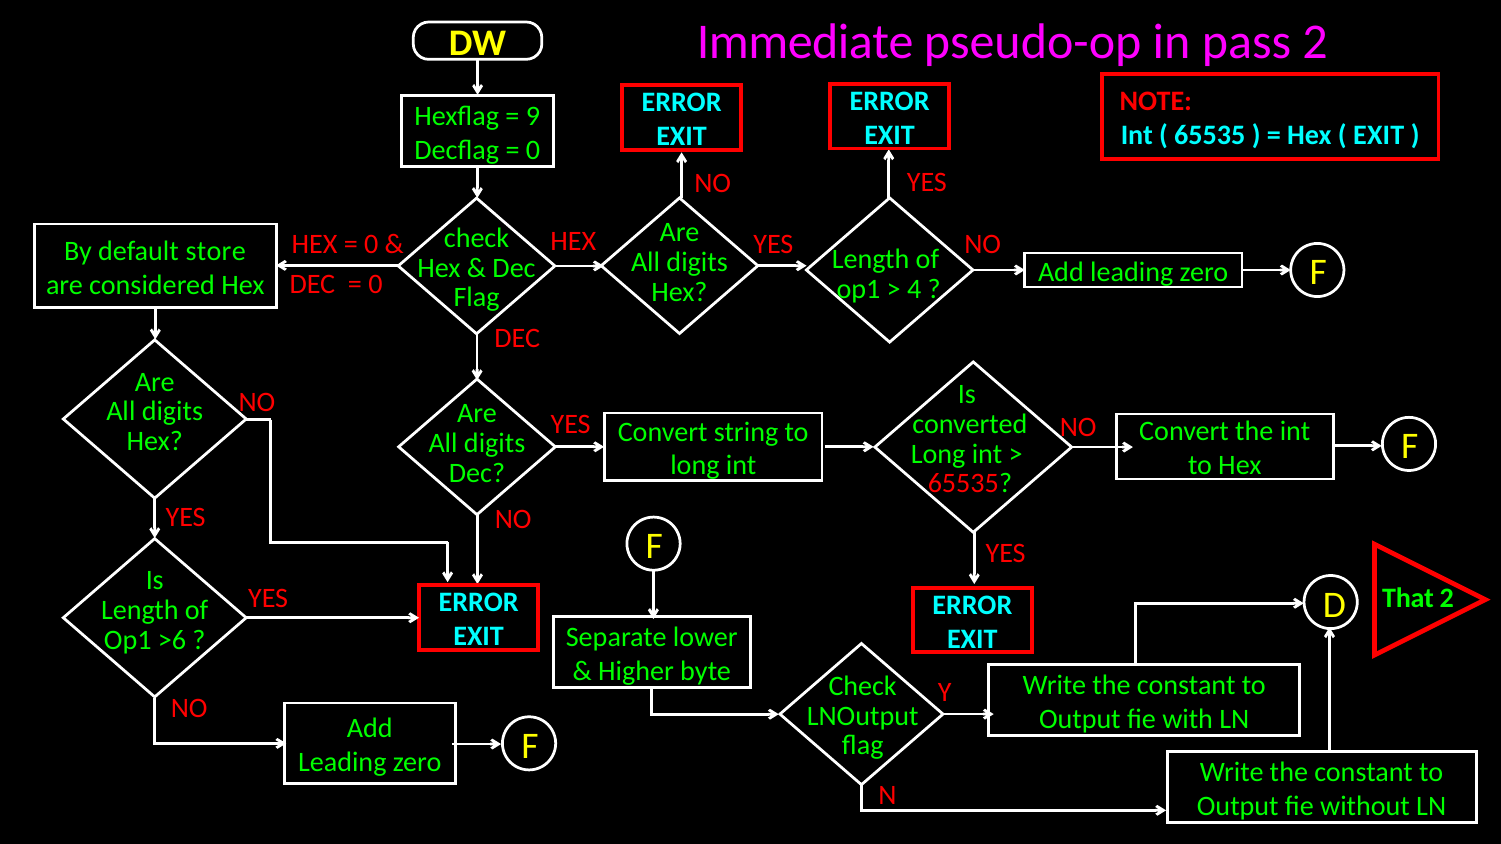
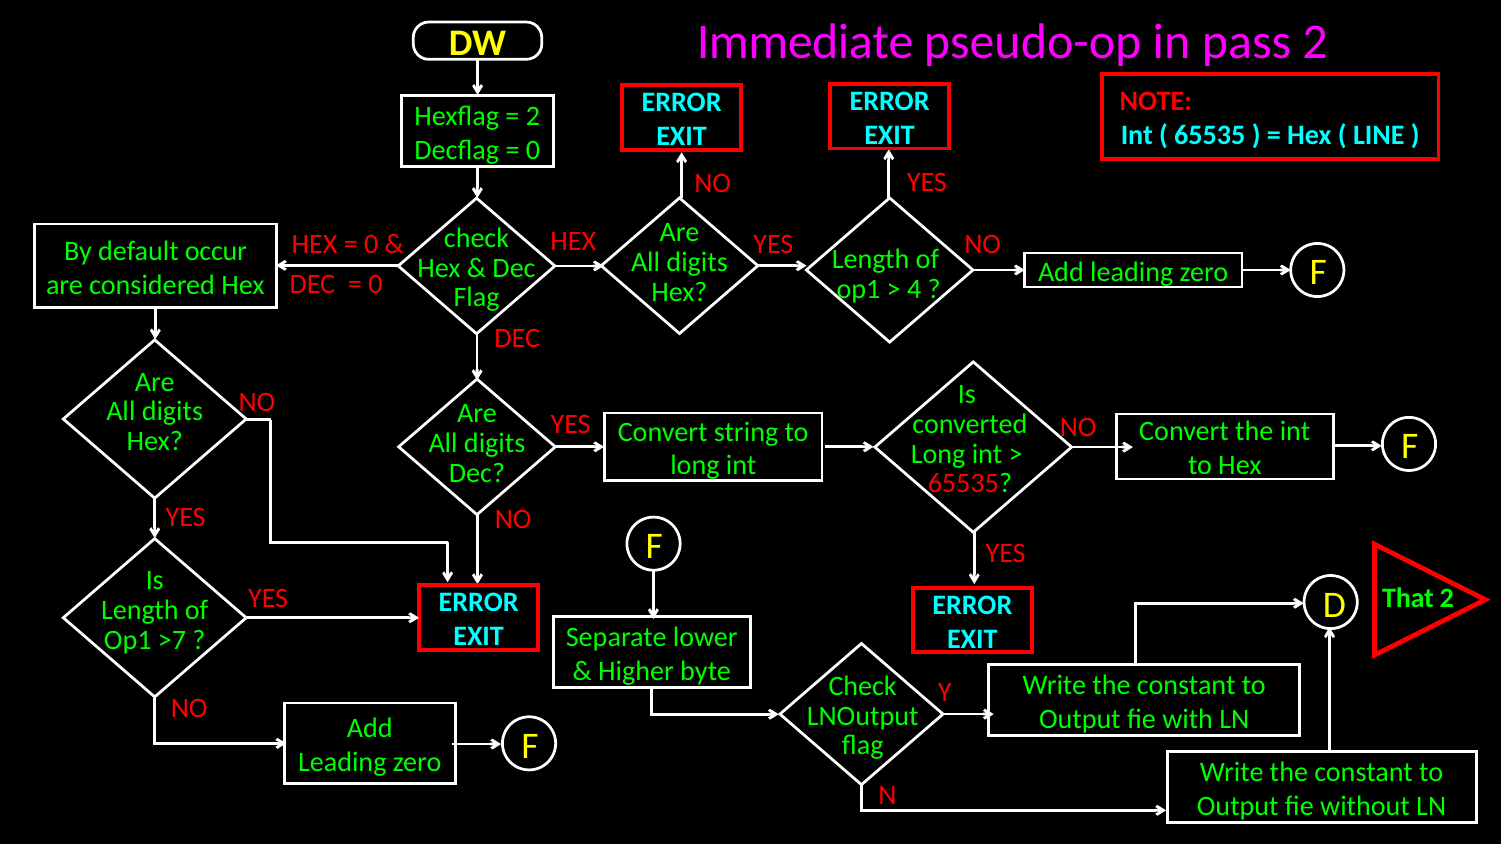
9 at (533, 116): 9 -> 2
EXIT at (1379, 135): EXIT -> LINE
store: store -> occur
>6: >6 -> >7
